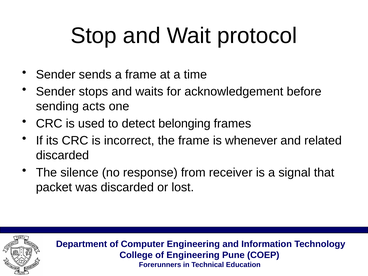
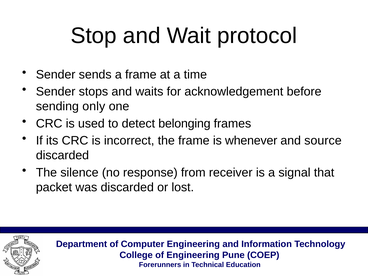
acts: acts -> only
related: related -> source
